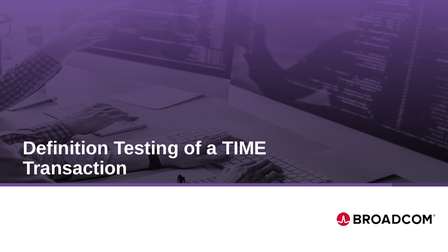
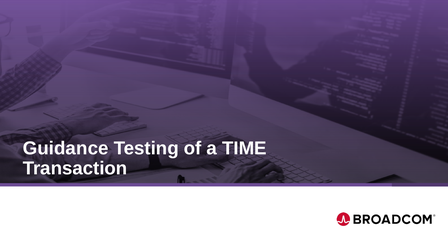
Definition: Definition -> Guidance
